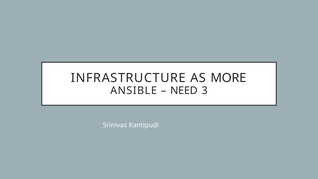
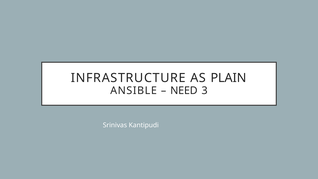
MORE: MORE -> PLAIN
